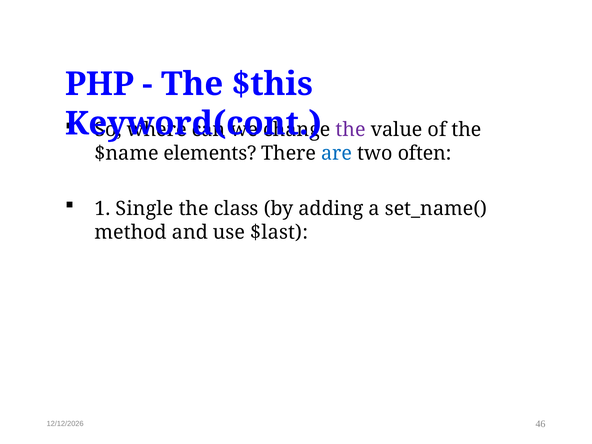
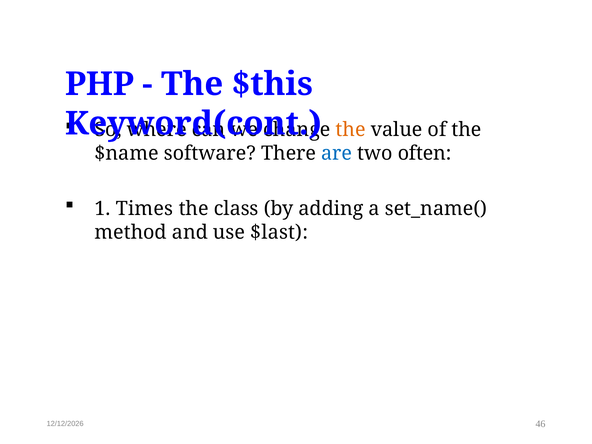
the at (351, 130) colour: purple -> orange
elements: elements -> software
Single: Single -> Times
